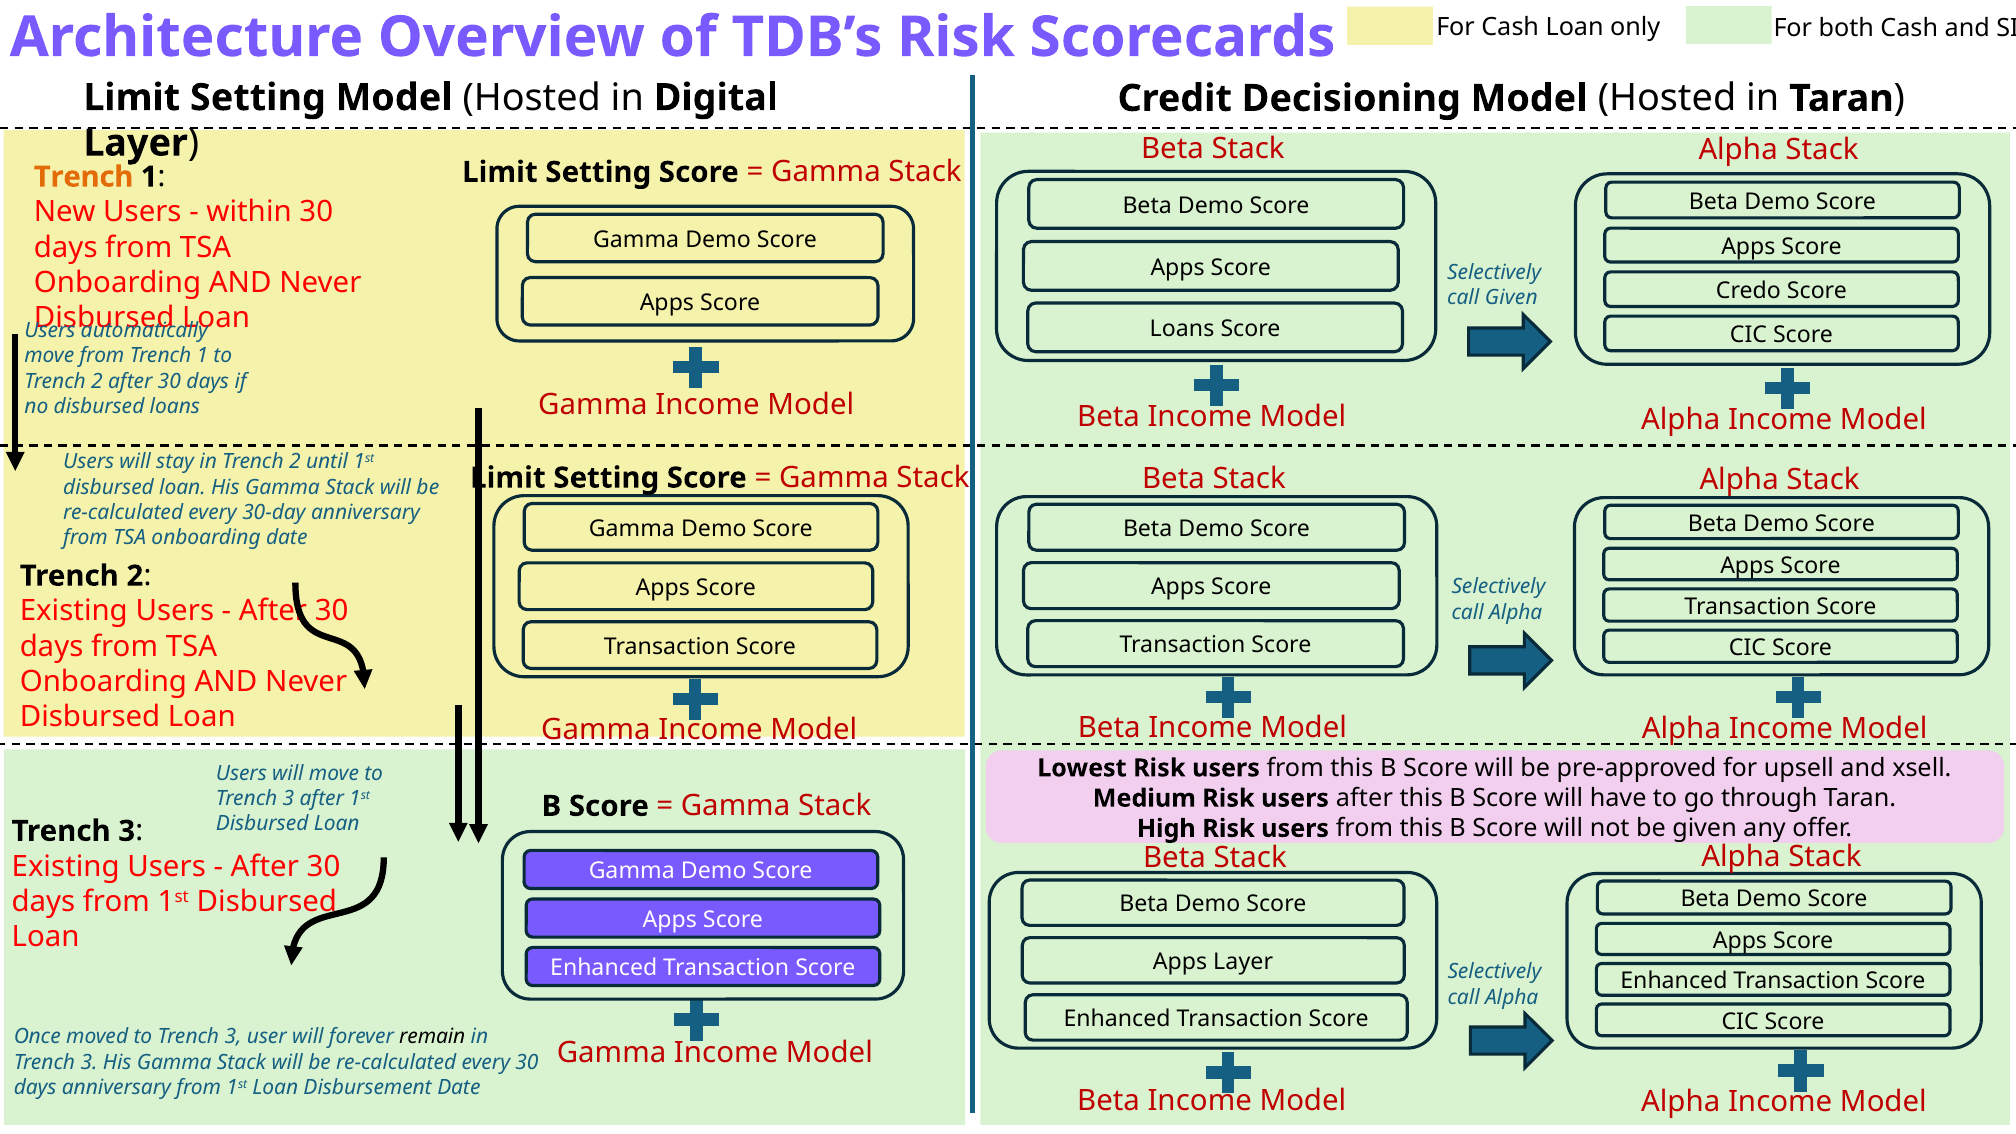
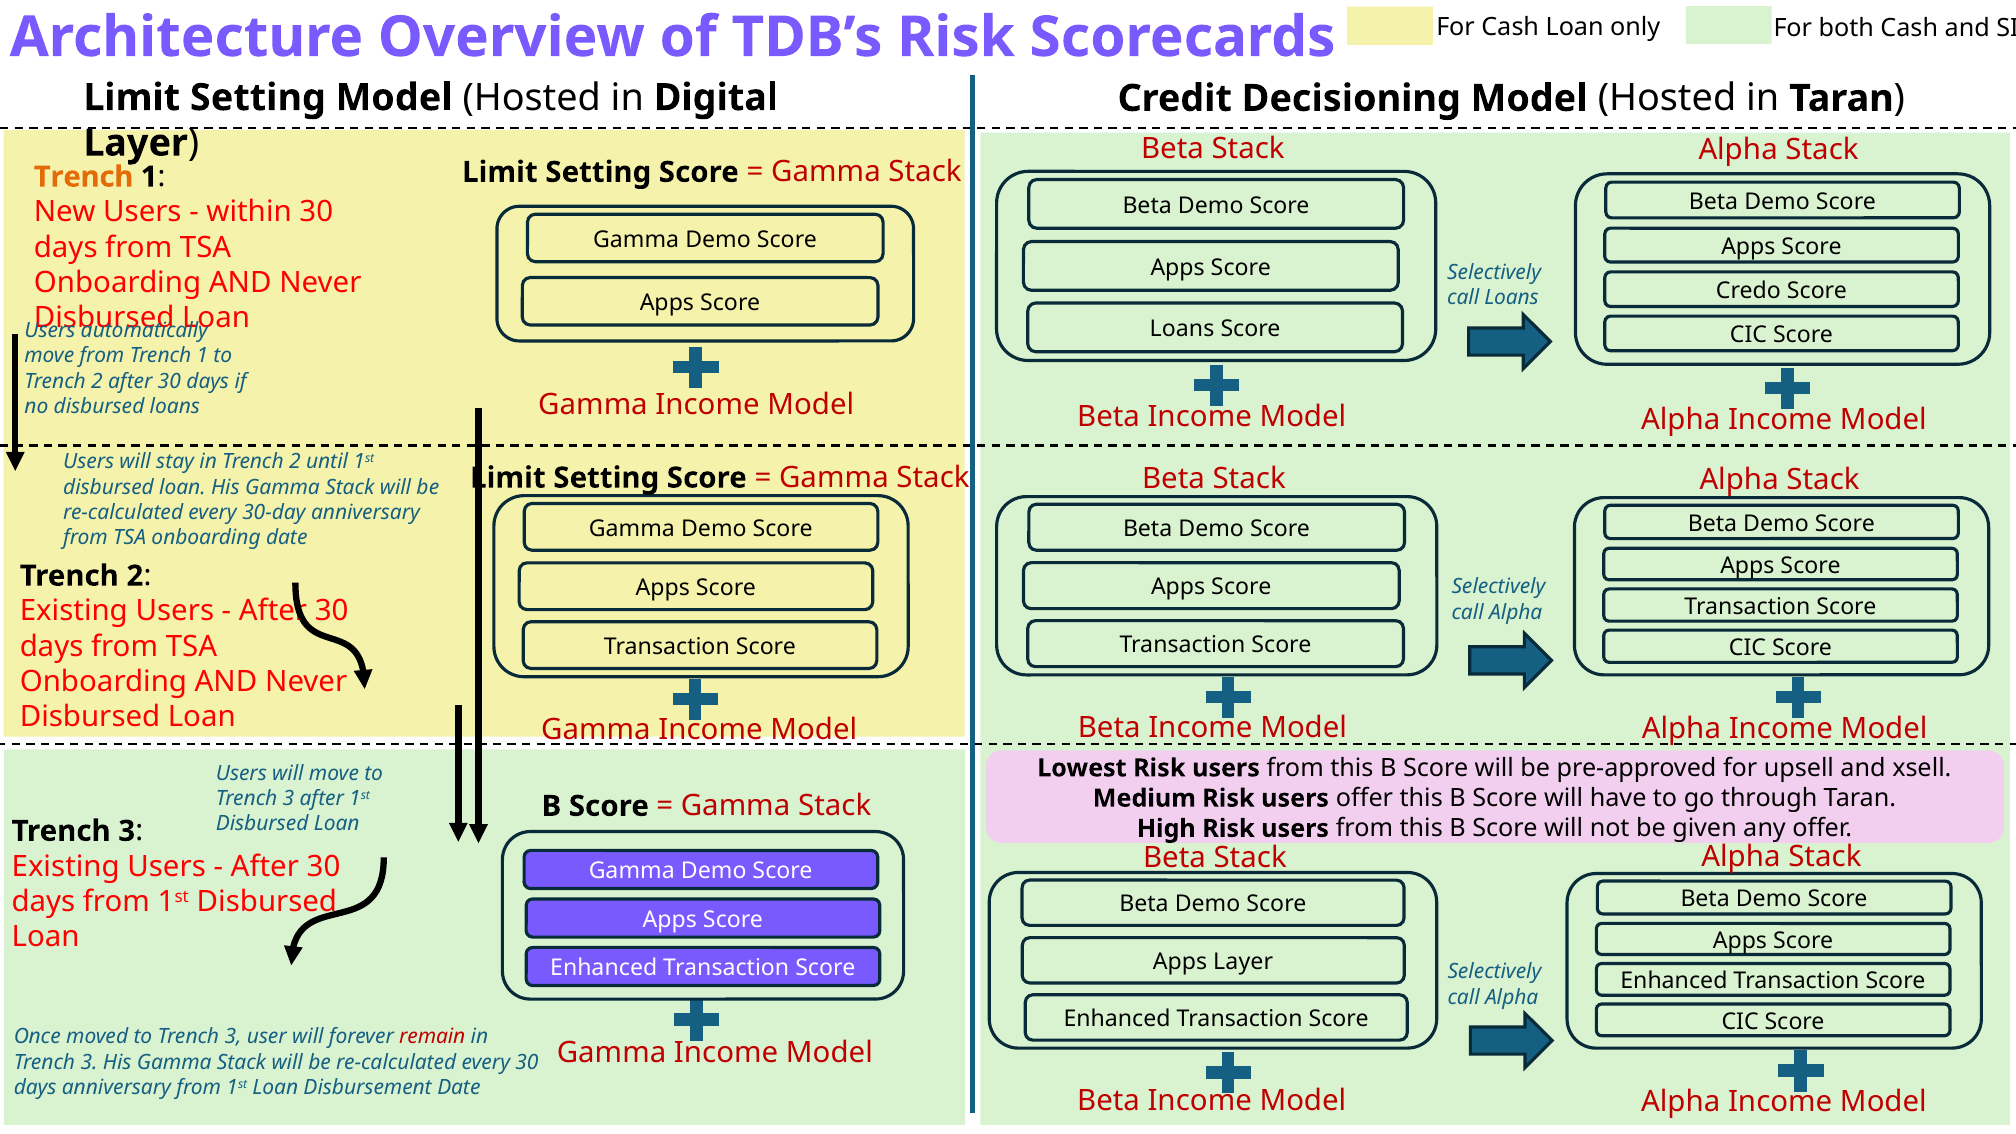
call Given: Given -> Loans
users after: after -> offer
remain colour: black -> red
